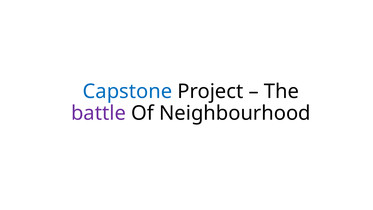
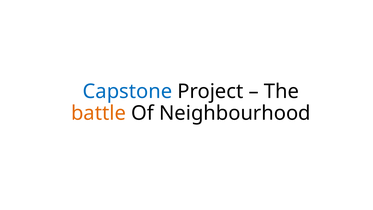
battle colour: purple -> orange
